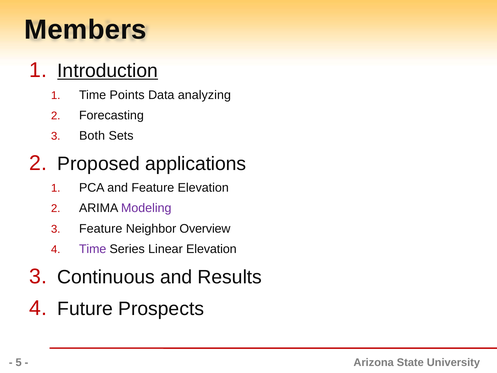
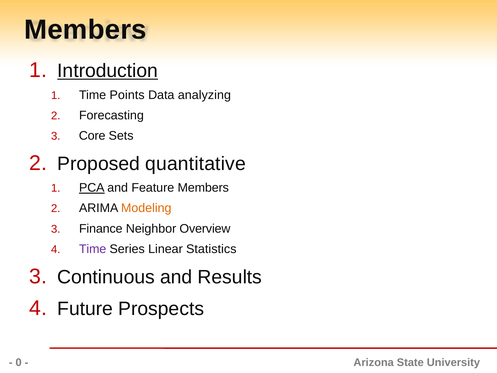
Both: Both -> Core
applications: applications -> quantitative
PCA underline: none -> present
Feature Elevation: Elevation -> Members
Modeling colour: purple -> orange
Feature at (101, 228): Feature -> Finance
Linear Elevation: Elevation -> Statistics
5: 5 -> 0
